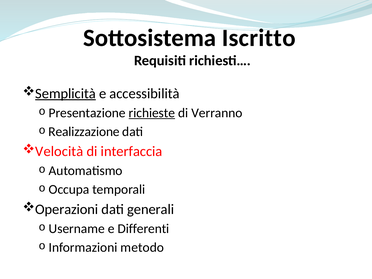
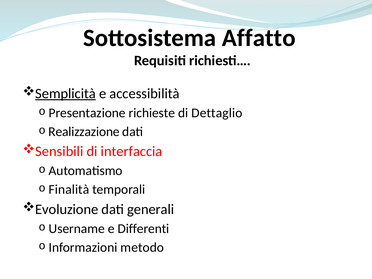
Iscritto: Iscritto -> Affatto
richieste underline: present -> none
Verranno: Verranno -> Dettaglio
Velocità: Velocità -> Sensibili
Occupa: Occupa -> Finalità
Operazioni: Operazioni -> Evoluzione
